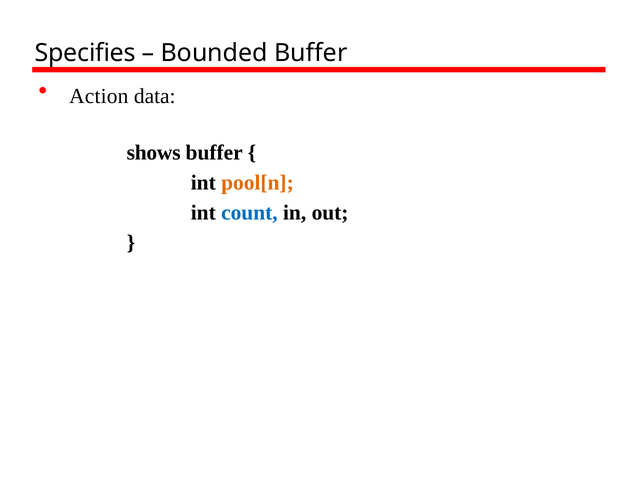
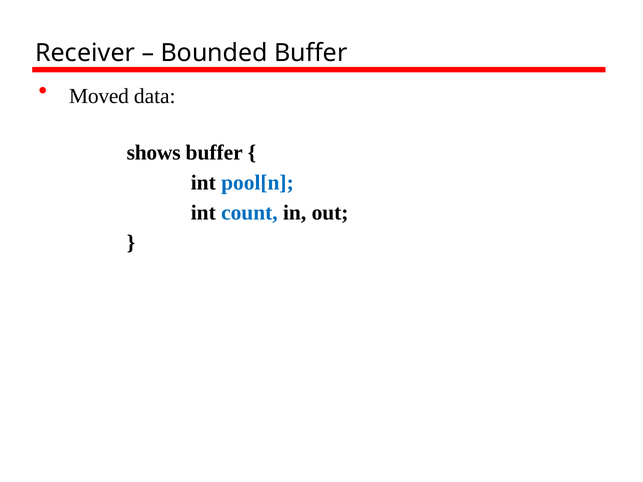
Specifies: Specifies -> Receiver
Action: Action -> Moved
pool[n colour: orange -> blue
